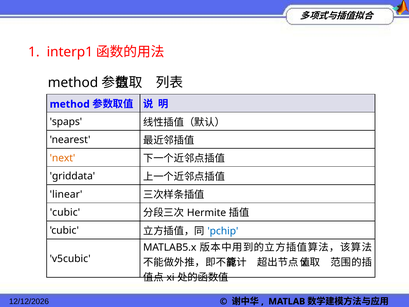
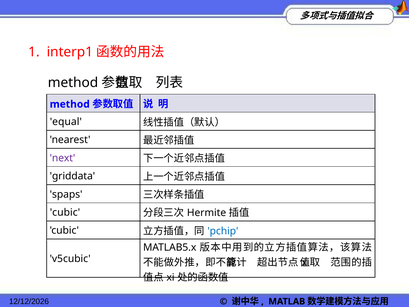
spaps: spaps -> equal
next colour: orange -> purple
linear: linear -> spaps
